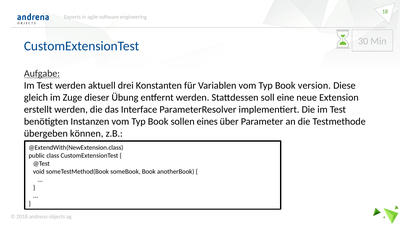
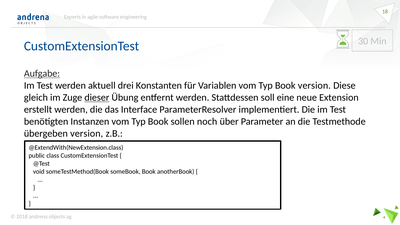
dieser underline: none -> present
eines: eines -> noch
übergeben können: können -> version
